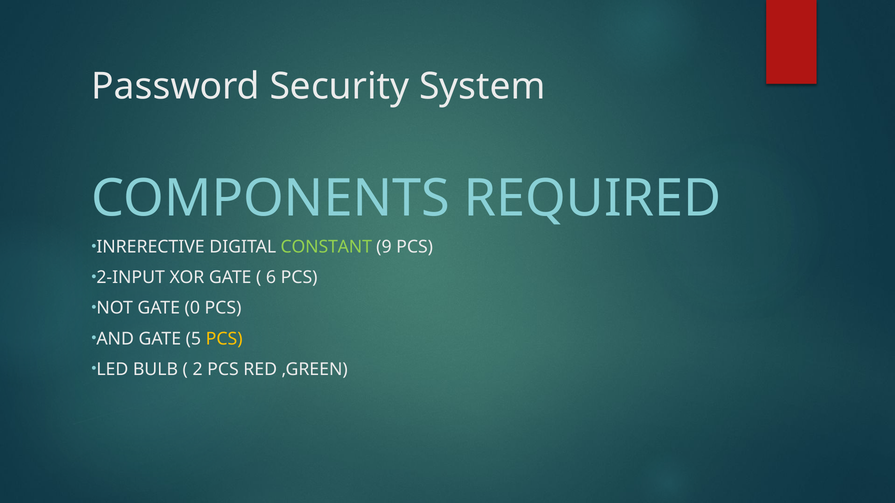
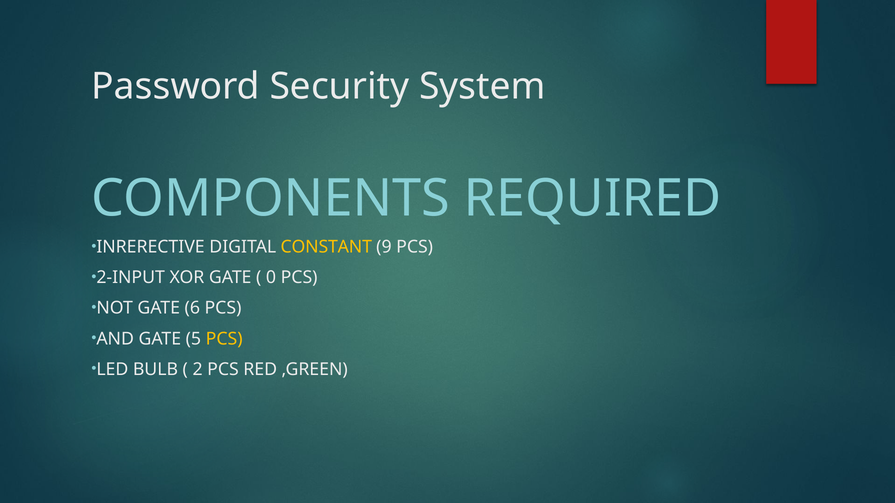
CONSTANT colour: light green -> yellow
6: 6 -> 0
0: 0 -> 6
